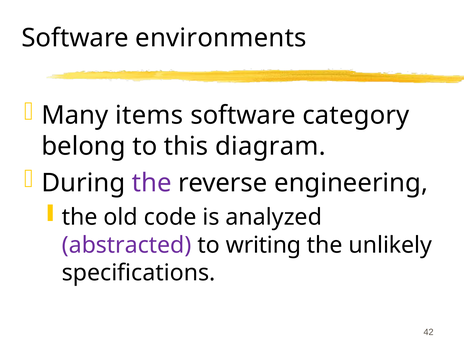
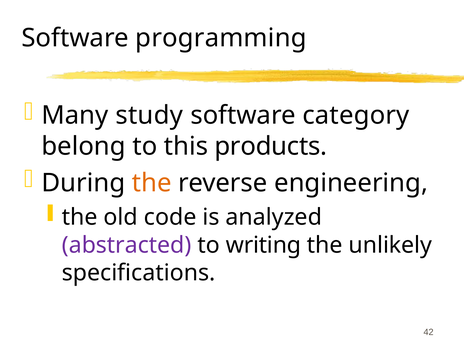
environments: environments -> programming
items: items -> study
diagram: diagram -> products
the at (152, 183) colour: purple -> orange
